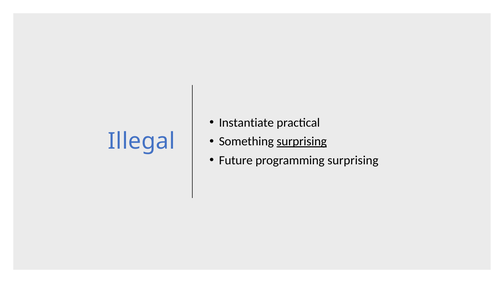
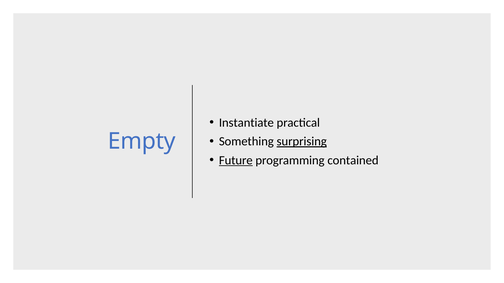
Illegal: Illegal -> Empty
Future underline: none -> present
programming surprising: surprising -> contained
